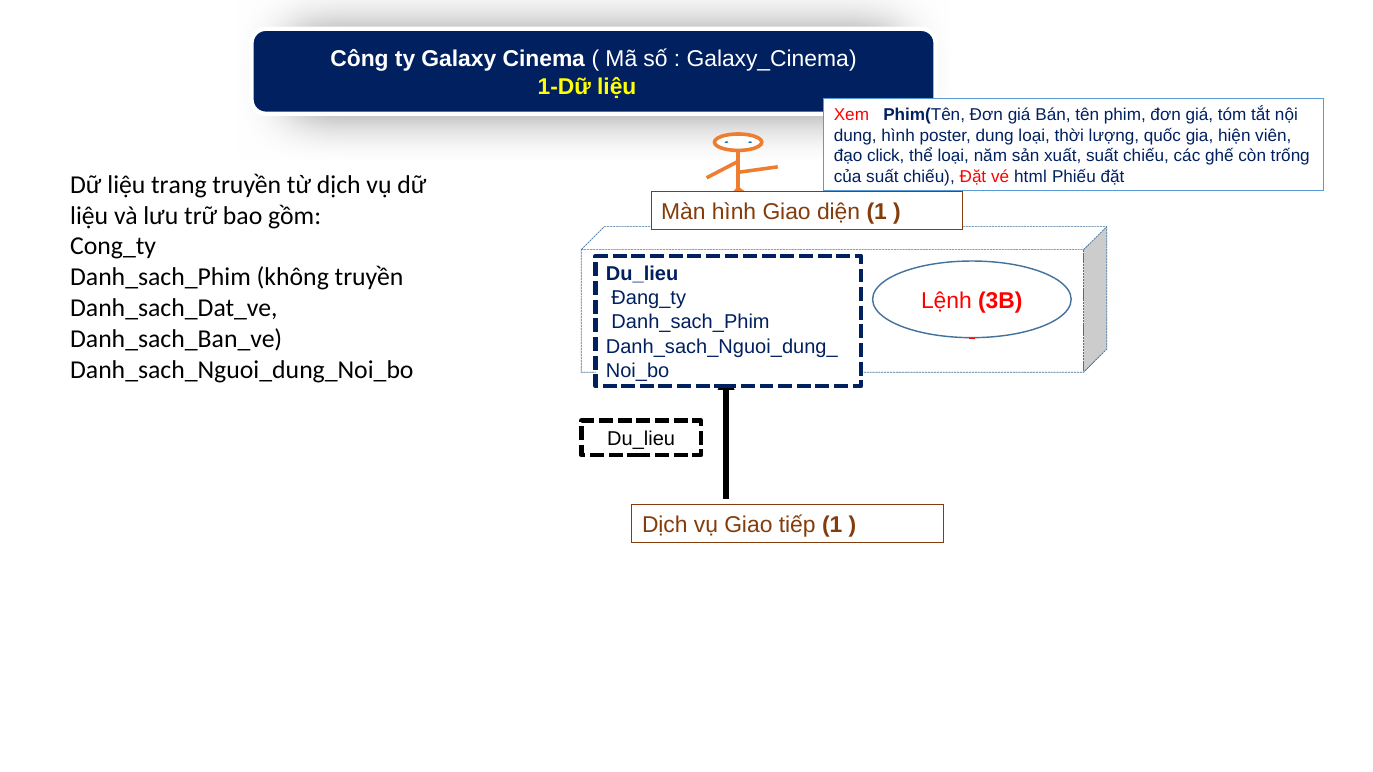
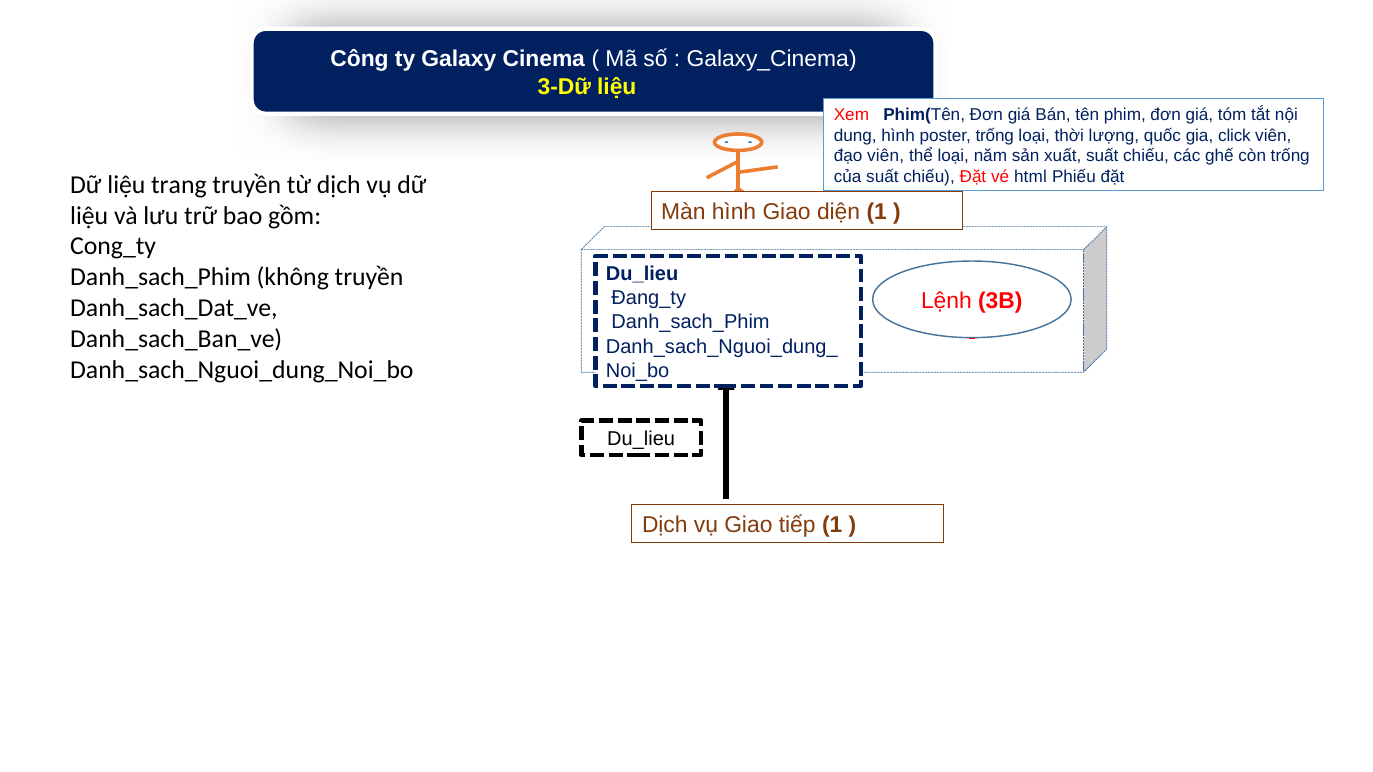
1-Dữ: 1-Dữ -> 3-Dữ
poster dung: dung -> trống
hiện: hiện -> click
đạo click: click -> viên
